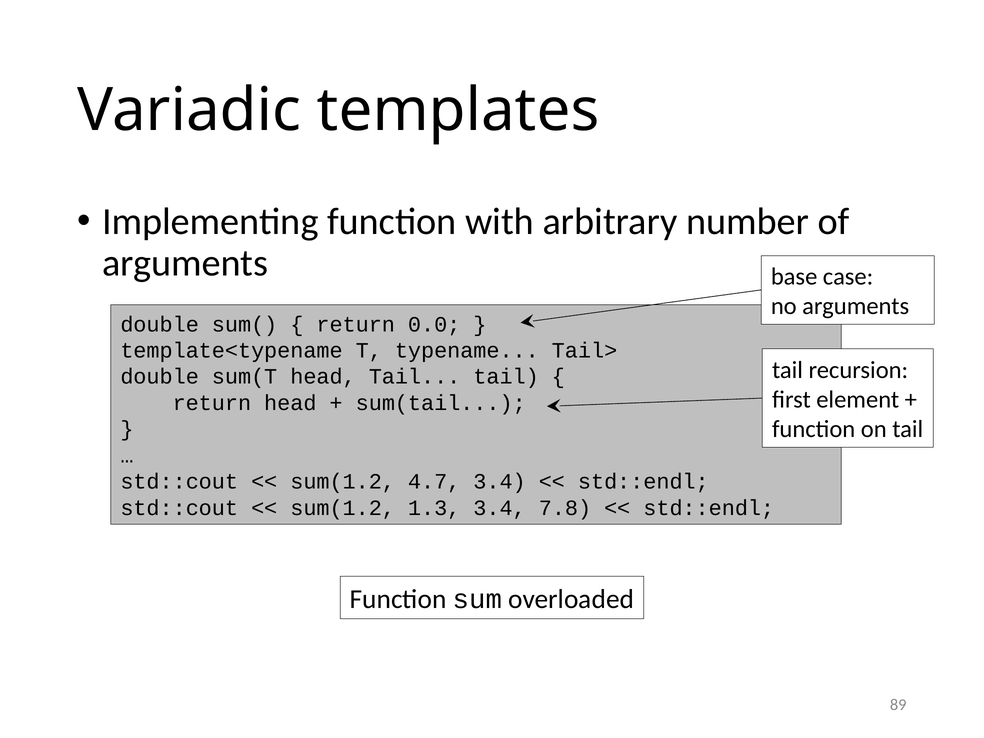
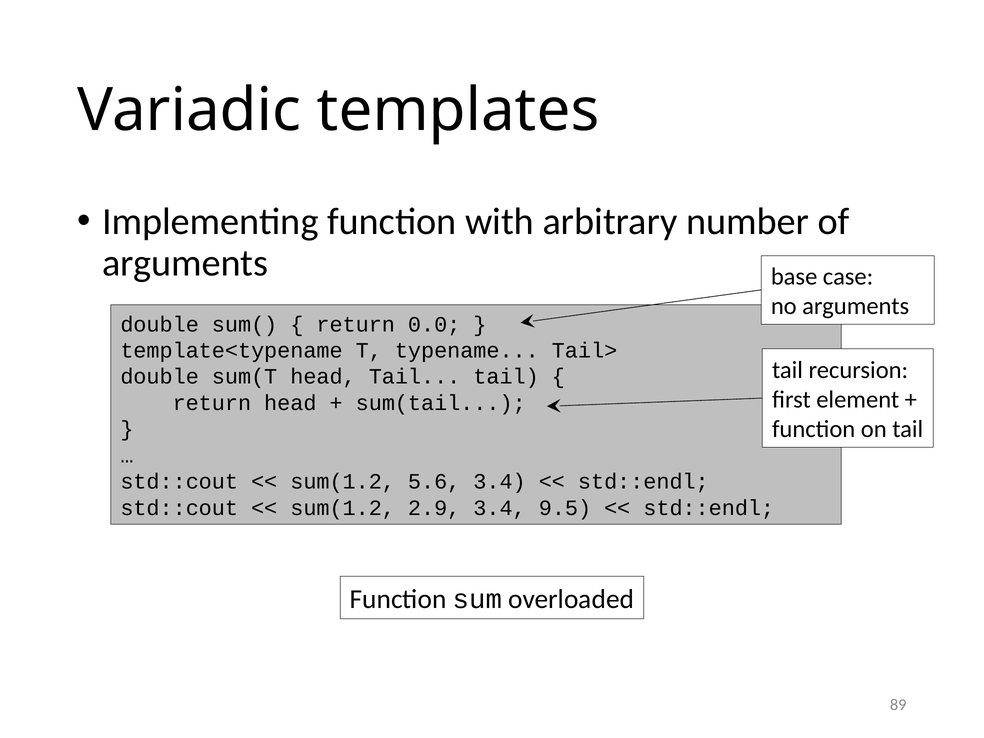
4.7: 4.7 -> 5.6
1.3: 1.3 -> 2.9
7.8: 7.8 -> 9.5
